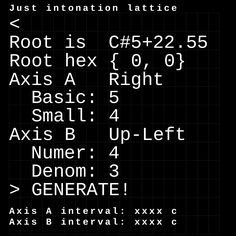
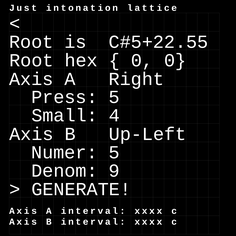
Basic: Basic -> Press
Numer 4: 4 -> 5
3: 3 -> 9
